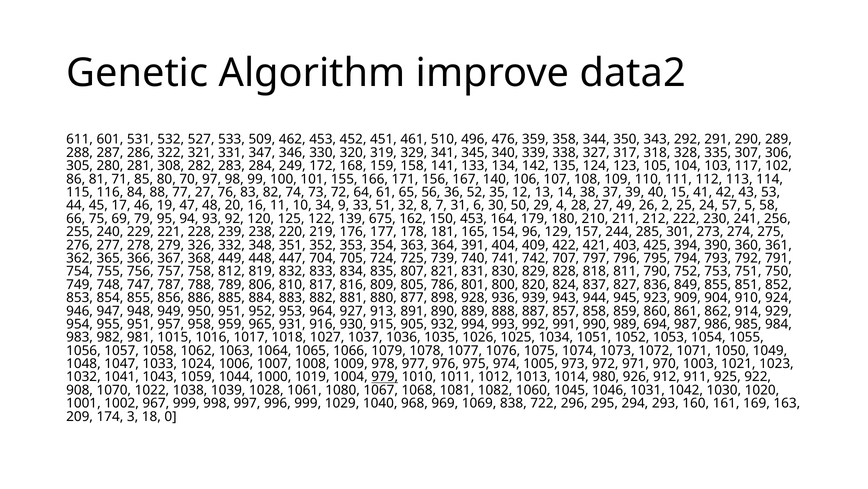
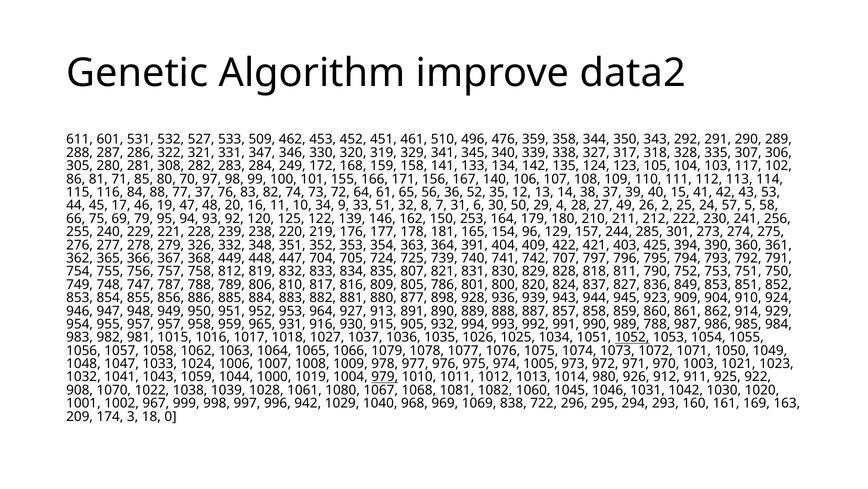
77 27: 27 -> 37
675: 675 -> 146
150 453: 453 -> 253
849 855: 855 -> 853
955 951: 951 -> 957
989 694: 694 -> 788
1052 underline: none -> present
996 999: 999 -> 942
